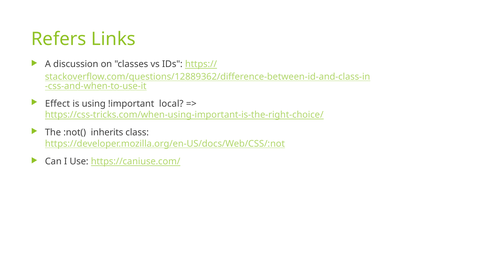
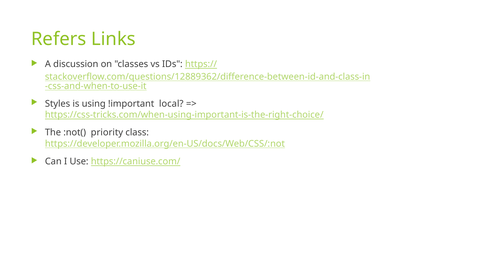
Effect: Effect -> Styles
inherits: inherits -> priority
